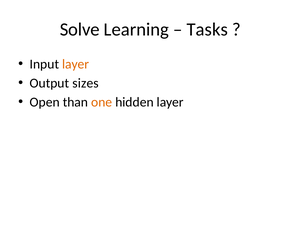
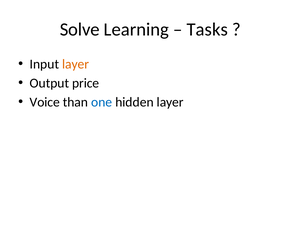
sizes: sizes -> price
Open: Open -> Voice
one colour: orange -> blue
